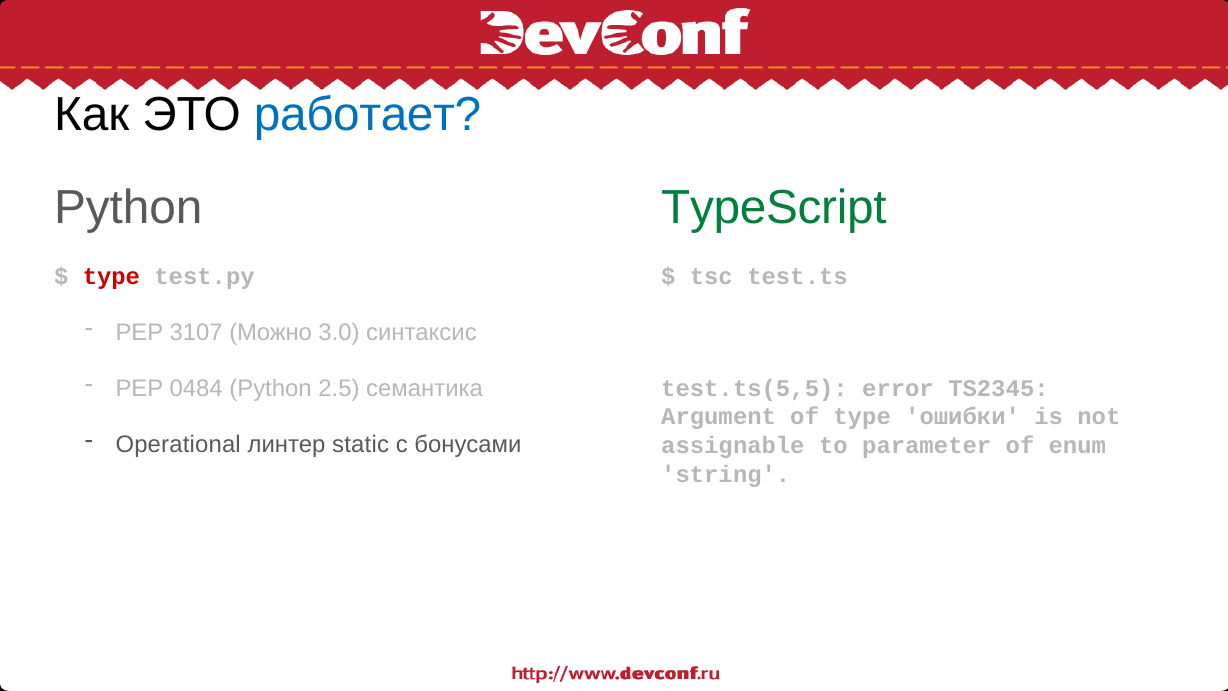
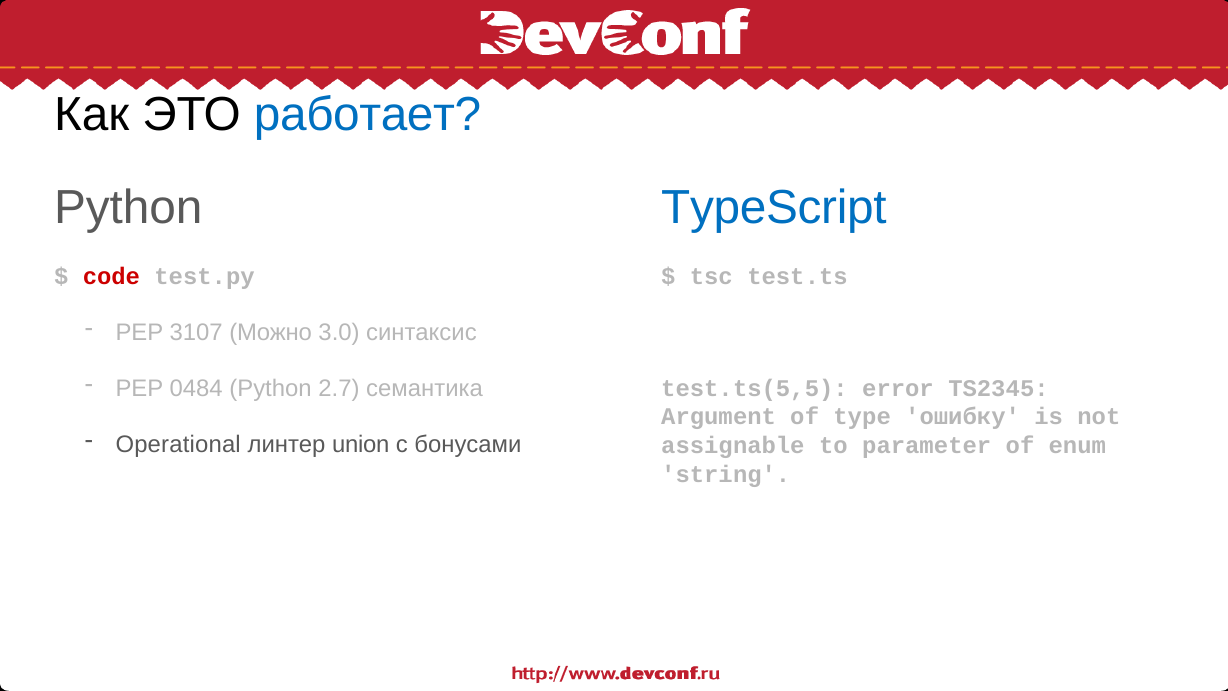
TypeScript colour: green -> blue
type at (111, 276): type -> code
2.5: 2.5 -> 2.7
ошибки: ошибки -> ошибку
static: static -> union
